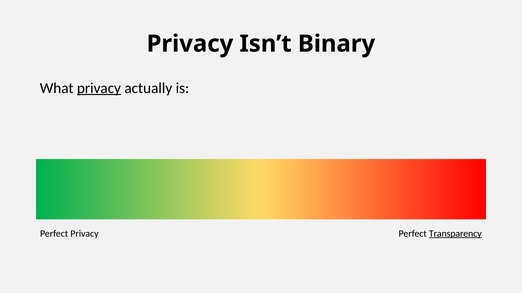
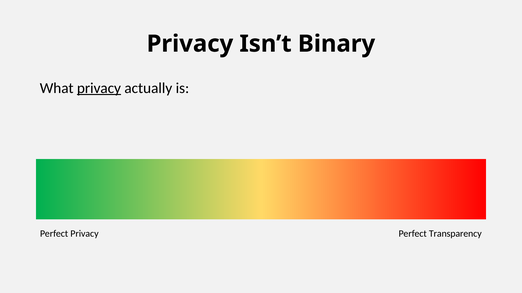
Transparency underline: present -> none
